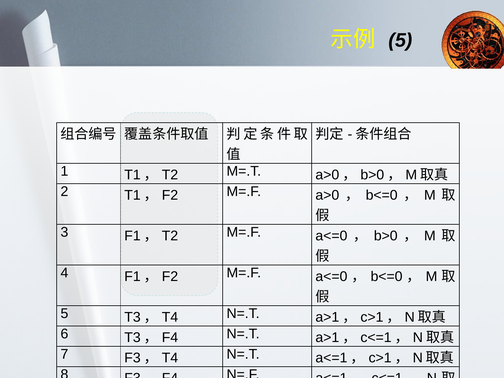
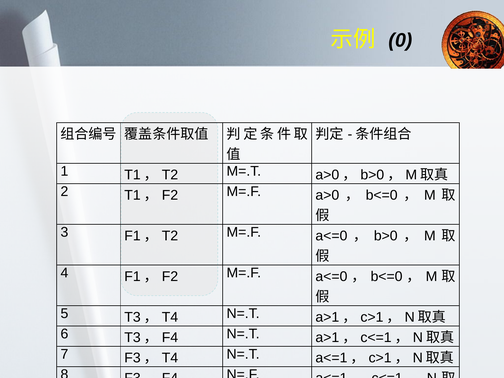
5 at (400, 40): 5 -> 0
